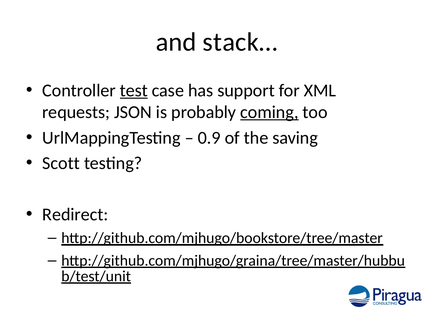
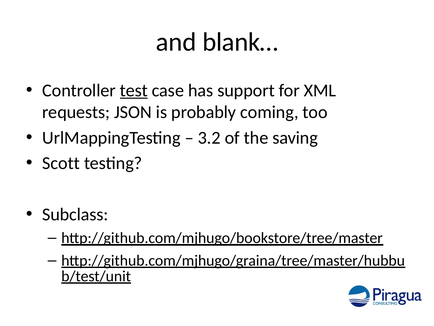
stack…: stack… -> blank…
coming underline: present -> none
0.9: 0.9 -> 3.2
Redirect: Redirect -> Subclass
